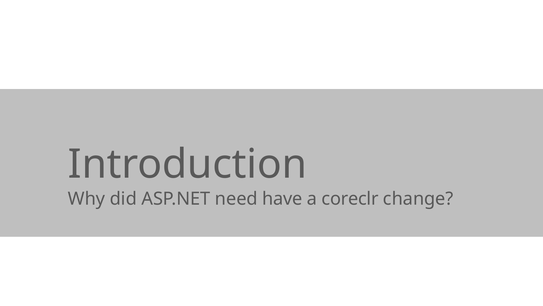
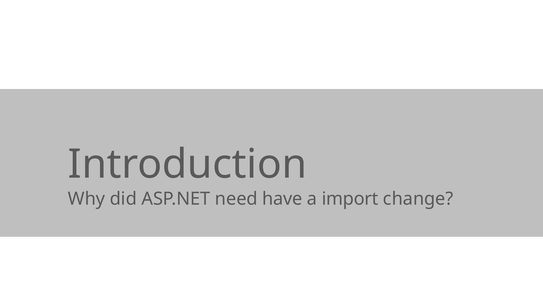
coreclr: coreclr -> import
